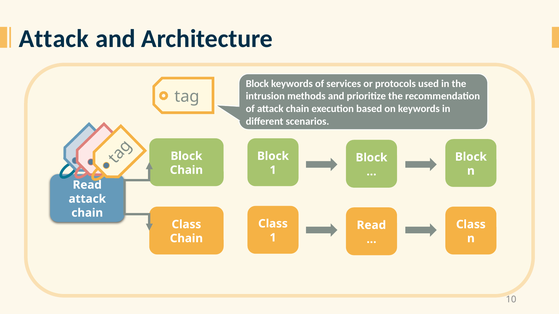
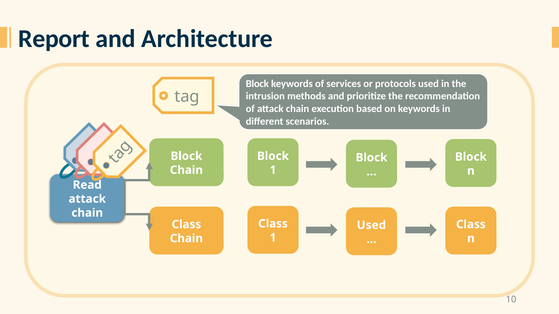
Attack at (54, 39): Attack -> Report
Read at (371, 225): Read -> Used
